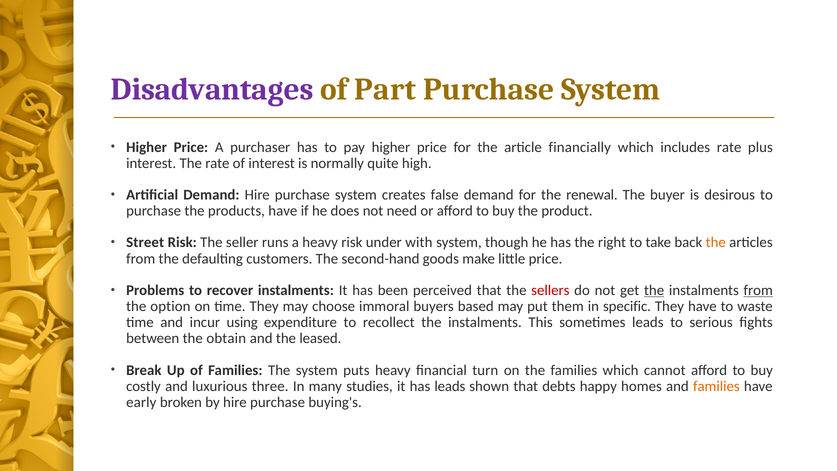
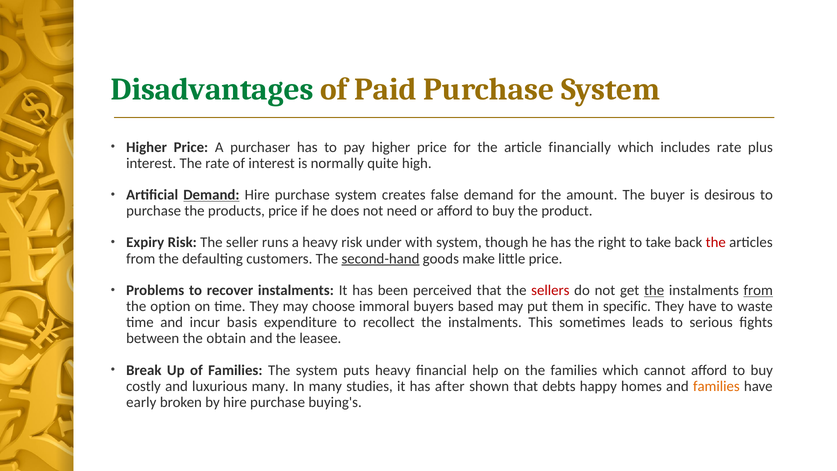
Disadvantages colour: purple -> green
Part: Part -> Paid
Demand at (211, 195) underline: none -> present
renewal: renewal -> amount
products have: have -> price
Street: Street -> Expiry
the at (716, 243) colour: orange -> red
second-hand underline: none -> present
using: using -> basis
leased: leased -> leasee
turn: turn -> help
luxurious three: three -> many
has leads: leads -> after
